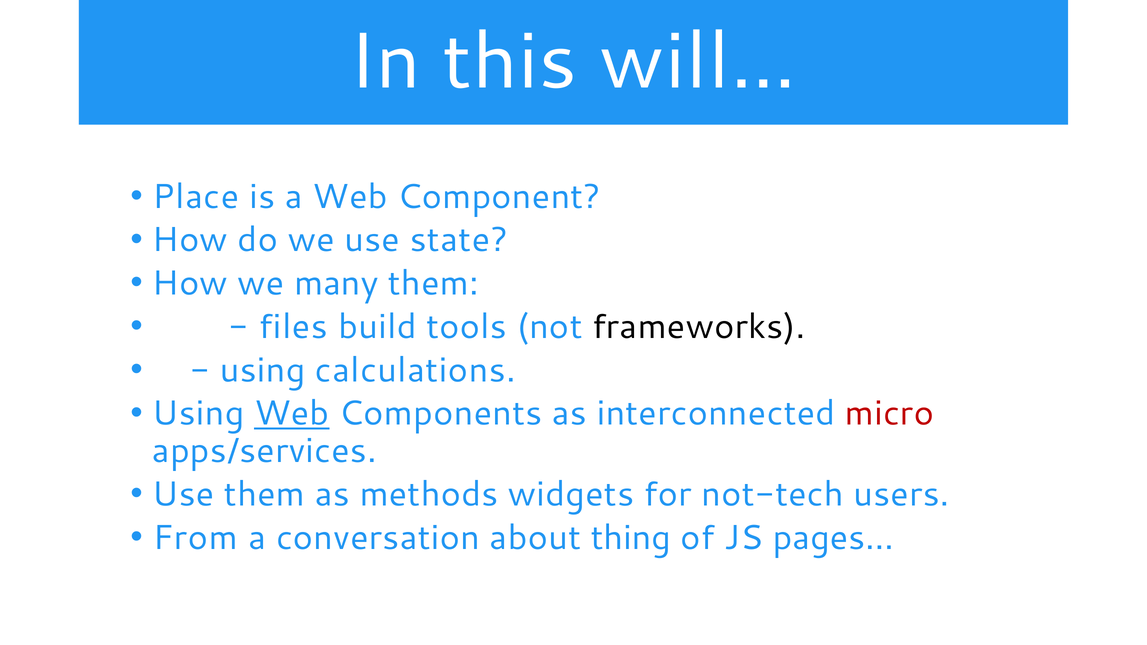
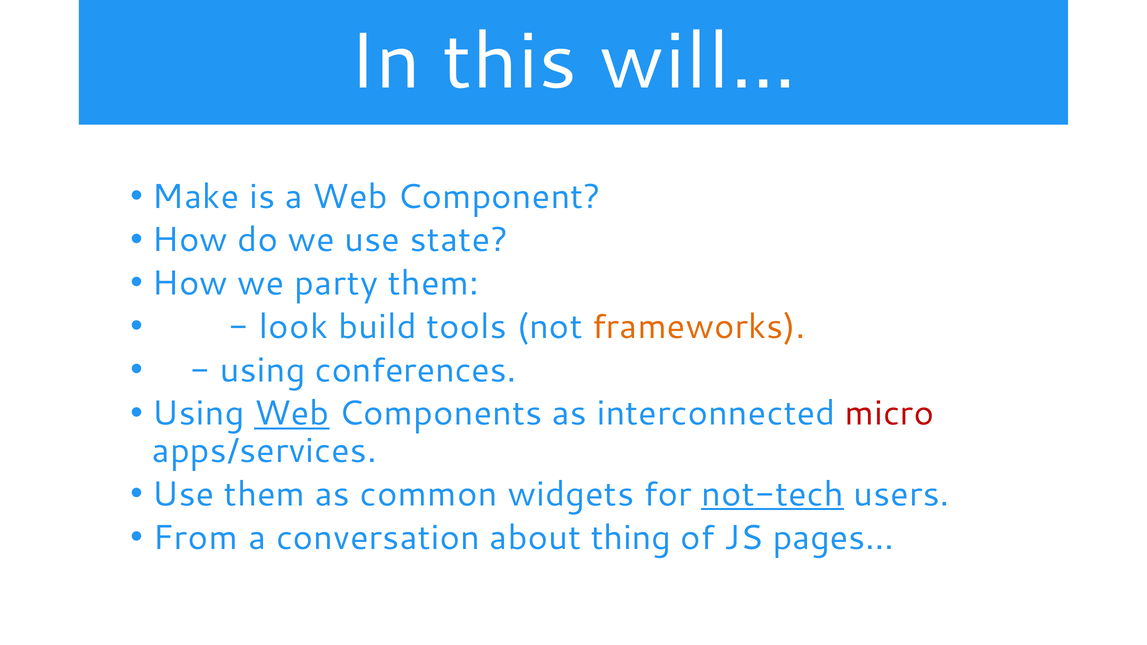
Place: Place -> Make
many: many -> party
files: files -> look
frameworks colour: black -> orange
calculations: calculations -> conferences
methods: methods -> common
not-tech underline: none -> present
